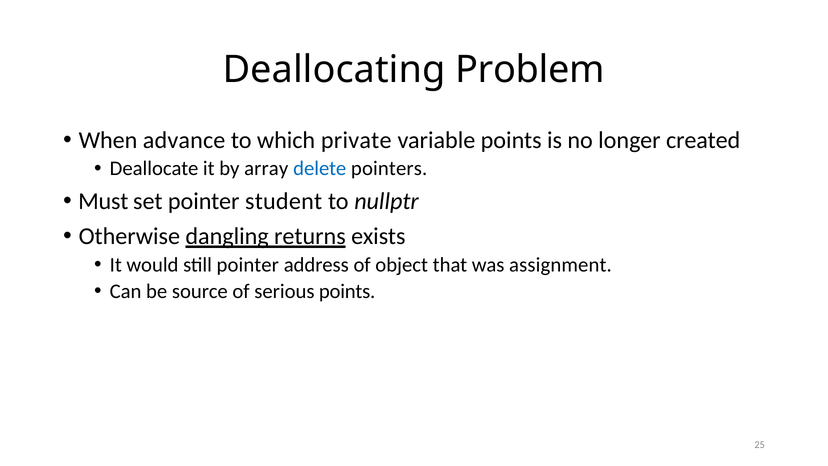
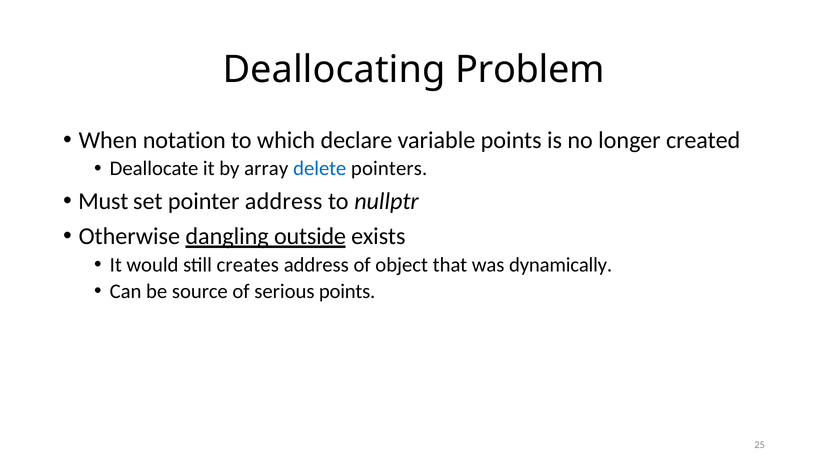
advance: advance -> notation
private: private -> declare
pointer student: student -> address
returns: returns -> outside
still pointer: pointer -> creates
assignment: assignment -> dynamically
